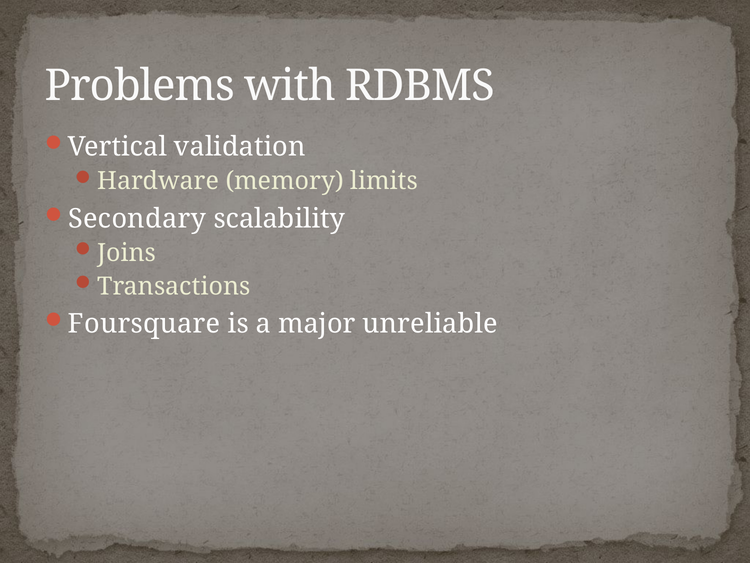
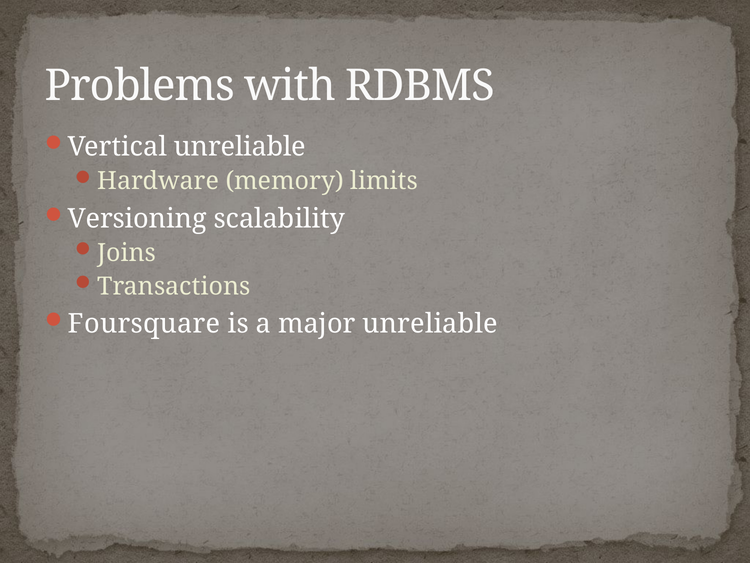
Vertical validation: validation -> unreliable
Secondary: Secondary -> Versioning
